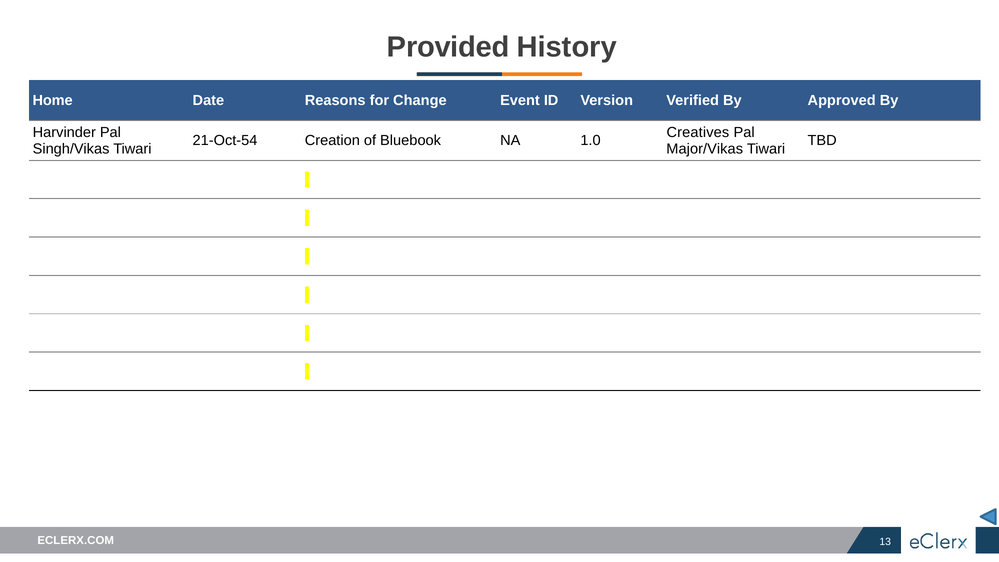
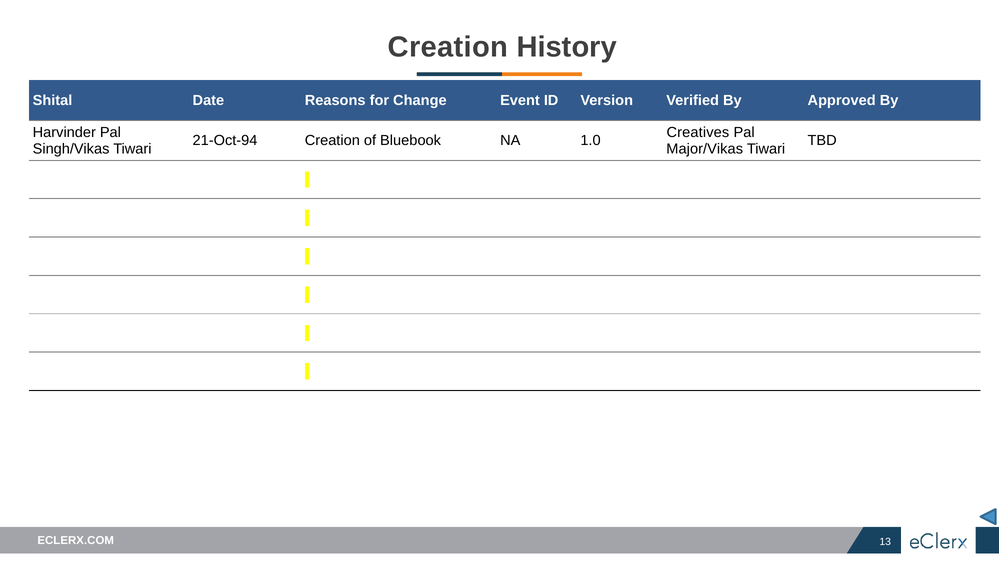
Provided at (448, 47): Provided -> Creation
Home: Home -> Shital
21-Oct-54: 21-Oct-54 -> 21-Oct-94
